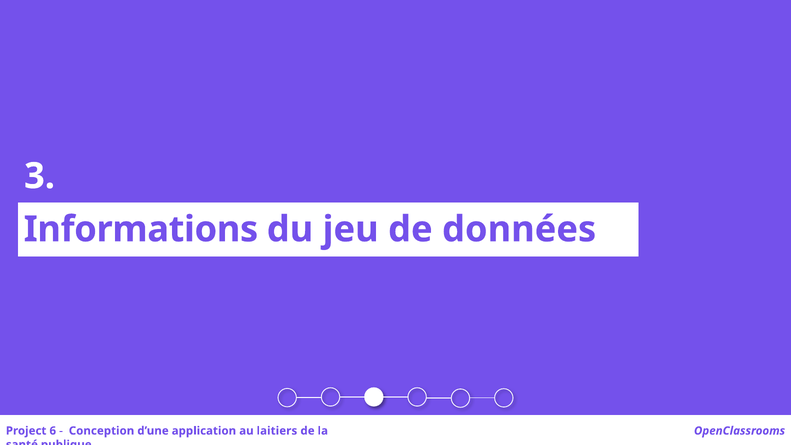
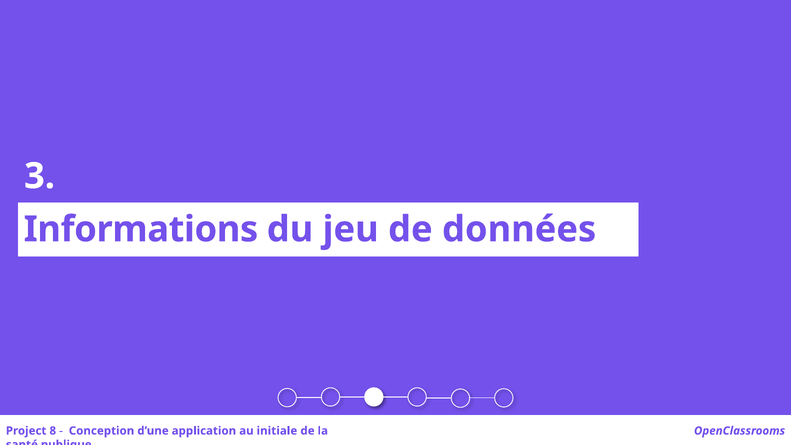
6: 6 -> 8
laitiers: laitiers -> initiale
